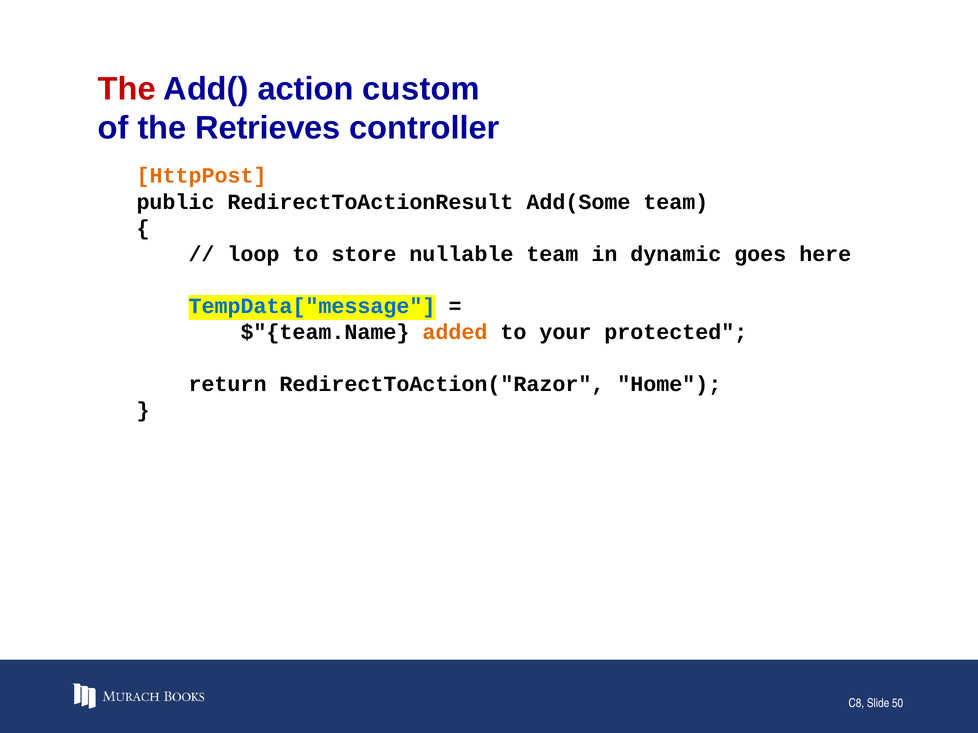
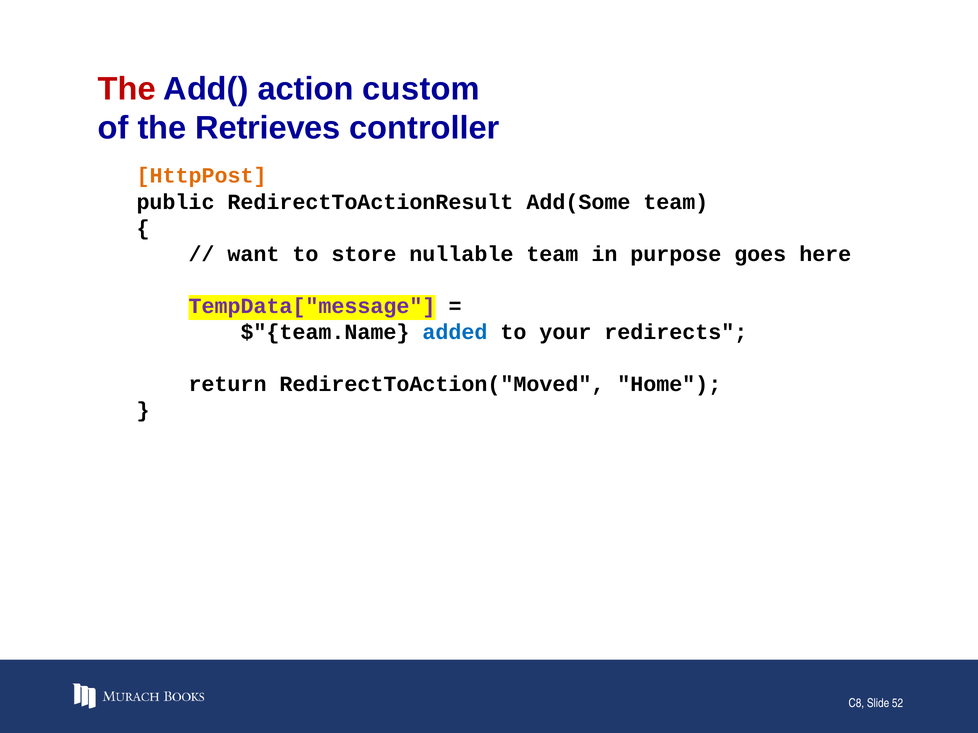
loop: loop -> want
dynamic: dynamic -> purpose
TempData["message colour: blue -> purple
added colour: orange -> blue
protected: protected -> redirects
RedirectToAction("Razor: RedirectToAction("Razor -> RedirectToAction("Moved
50: 50 -> 52
